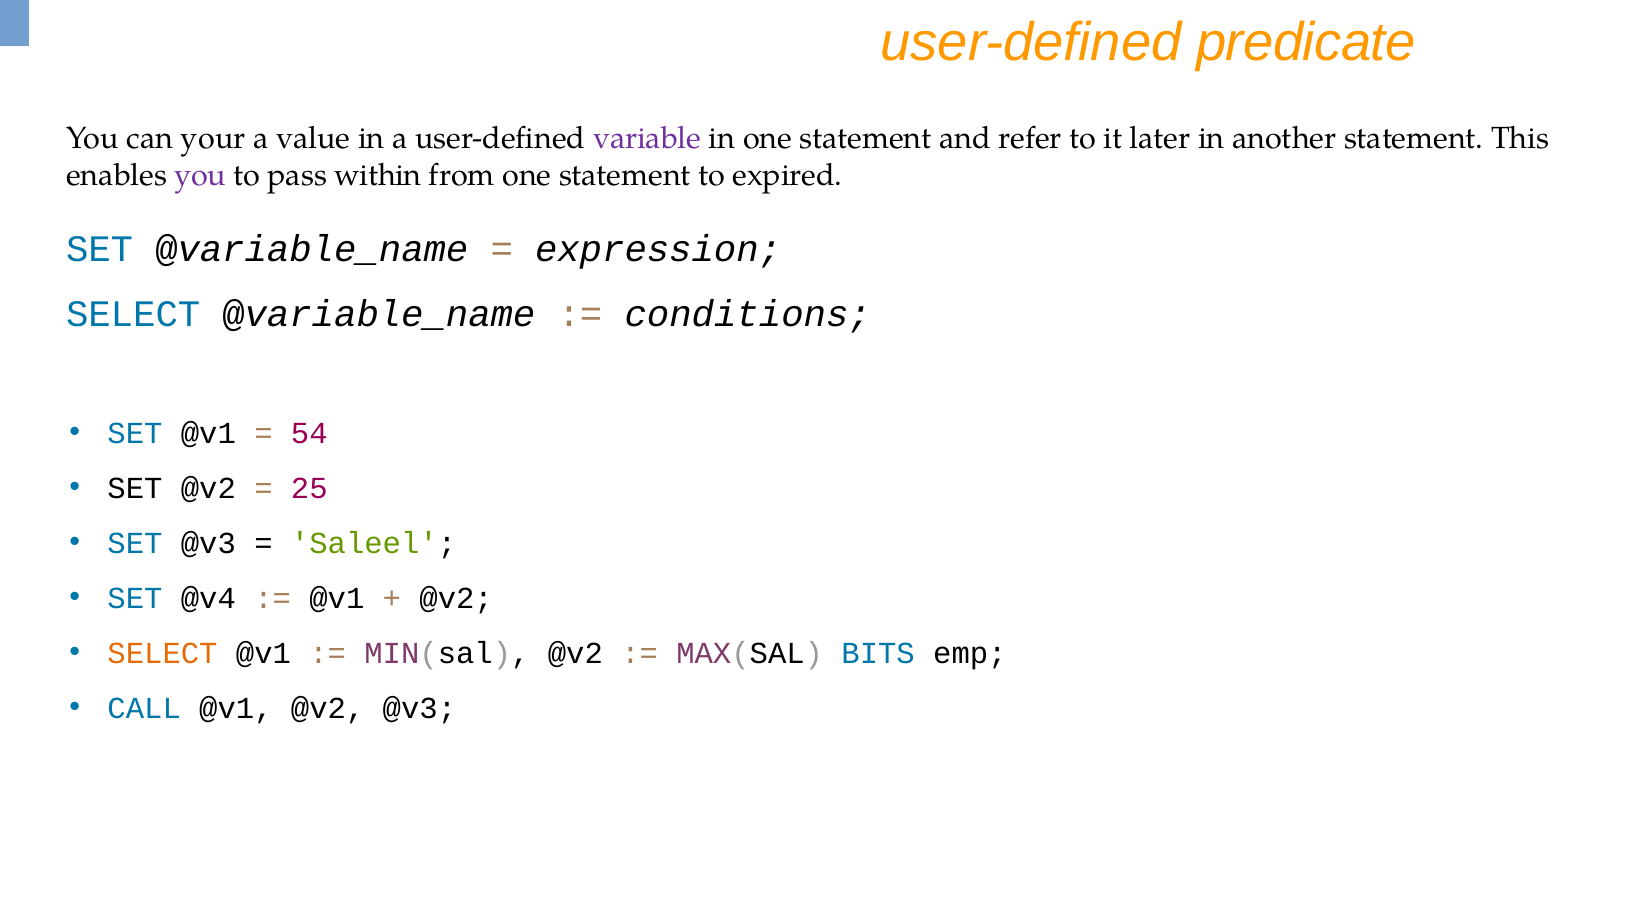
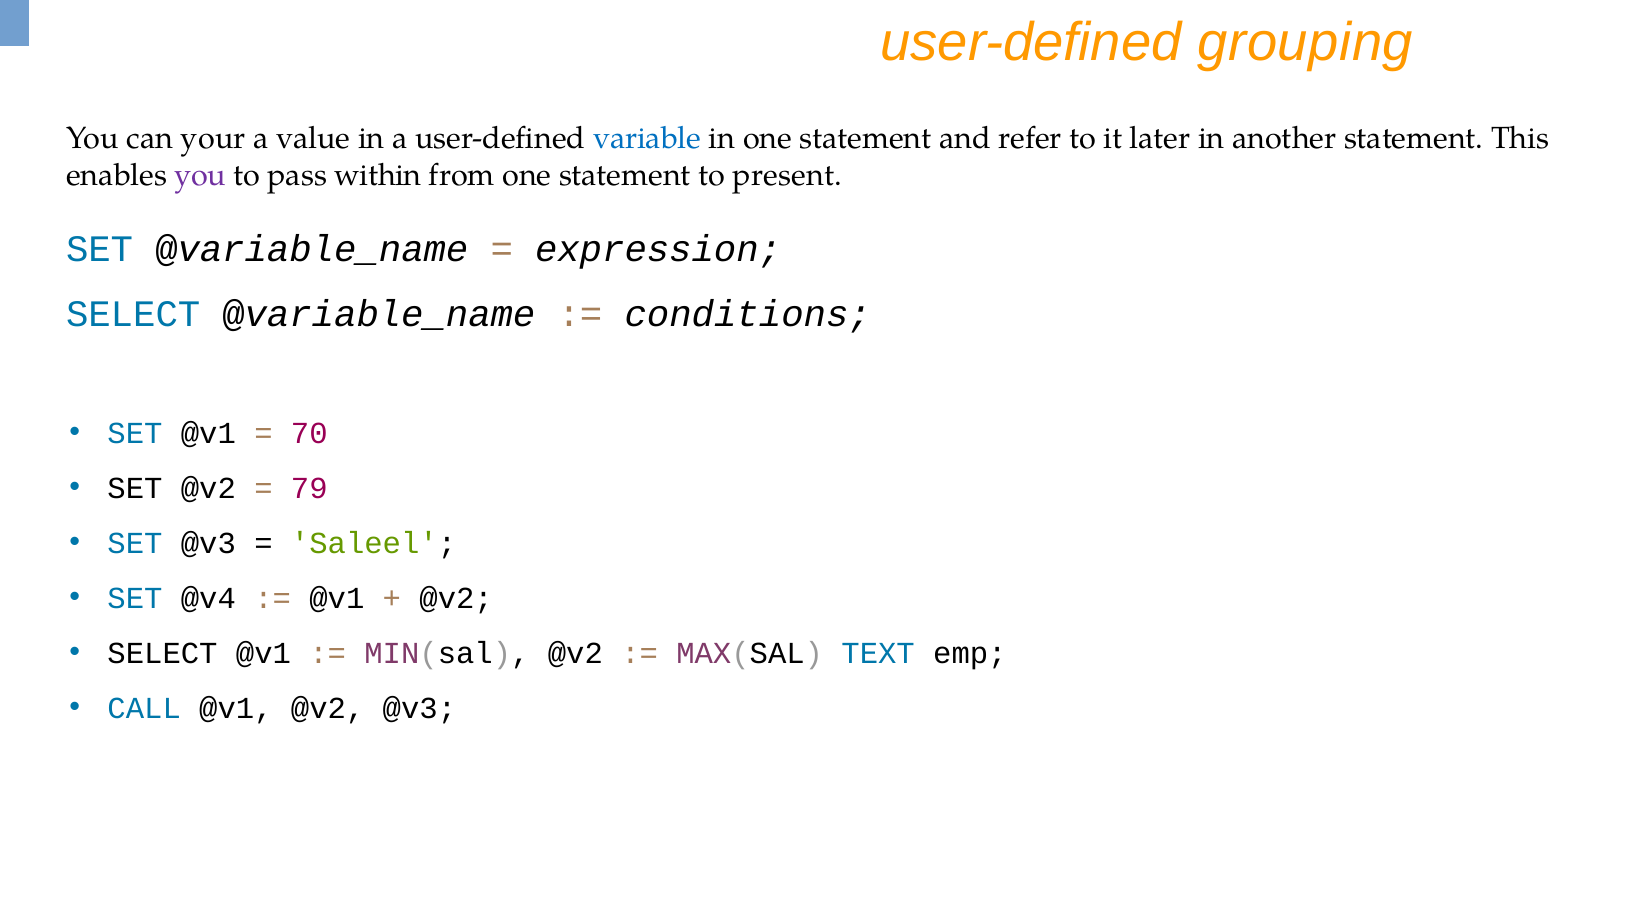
predicate: predicate -> grouping
variable colour: purple -> blue
expired: expired -> present
54: 54 -> 70
25: 25 -> 79
SELECT at (163, 653) colour: orange -> black
BITS: BITS -> TEXT
